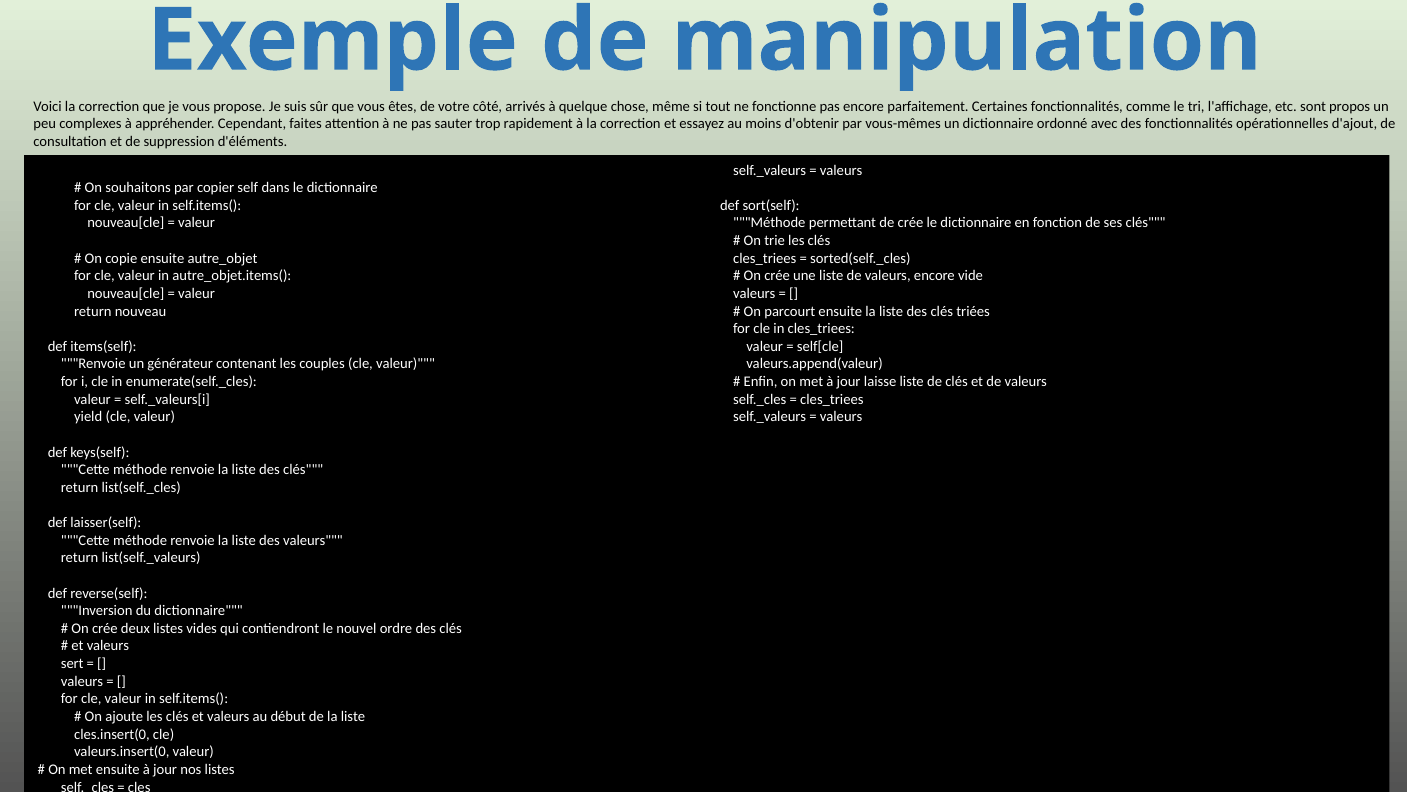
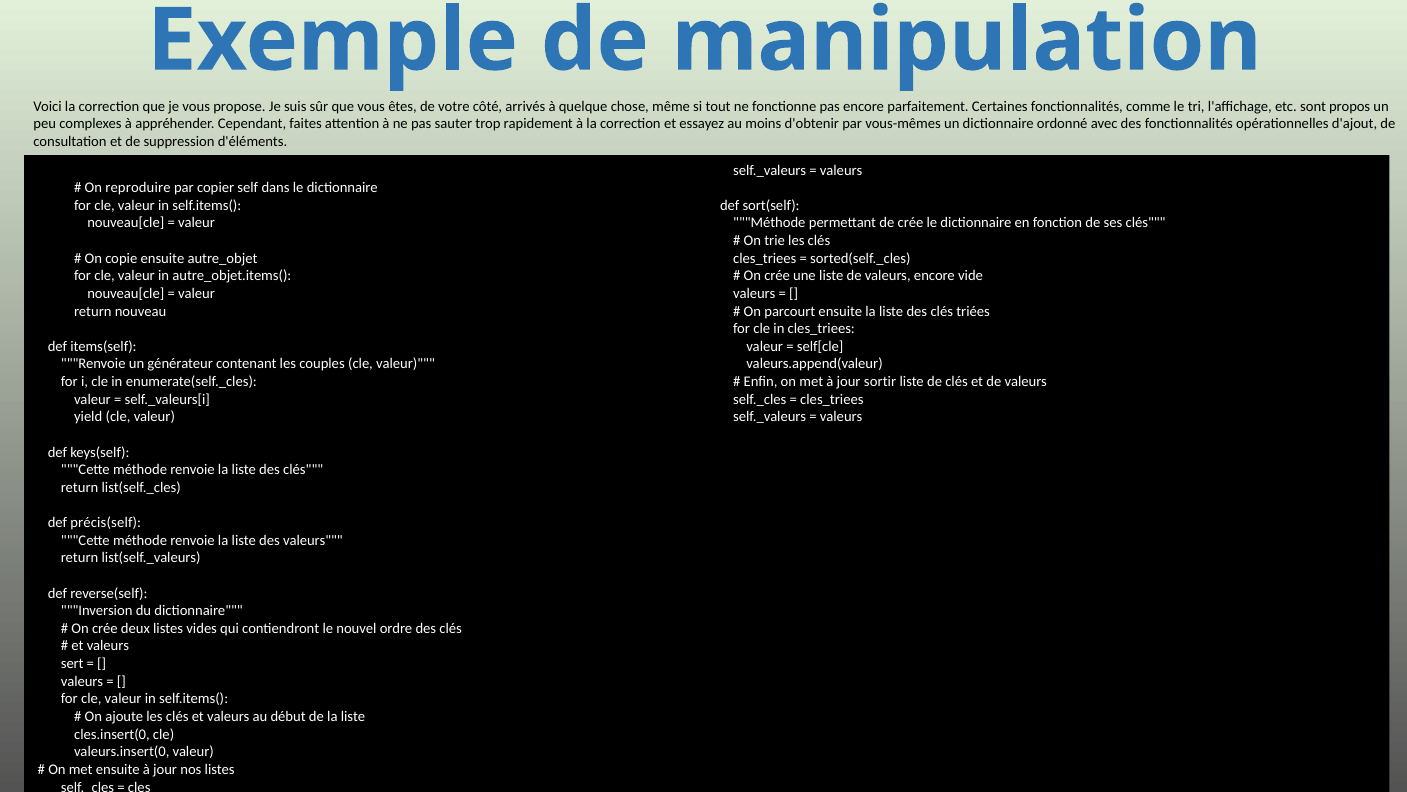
souhaitons: souhaitons -> reproduire
laisse: laisse -> sortir
laisser(self: laisser(self -> précis(self
